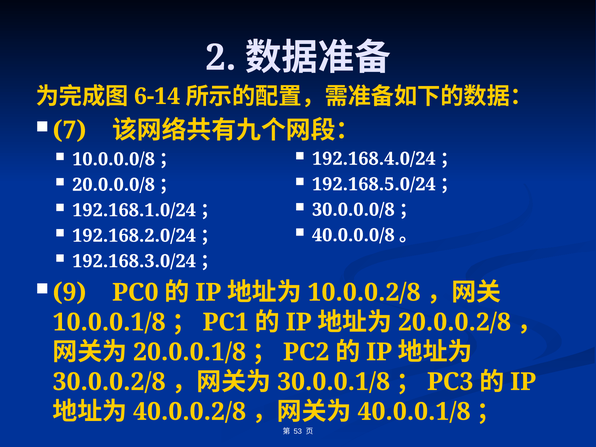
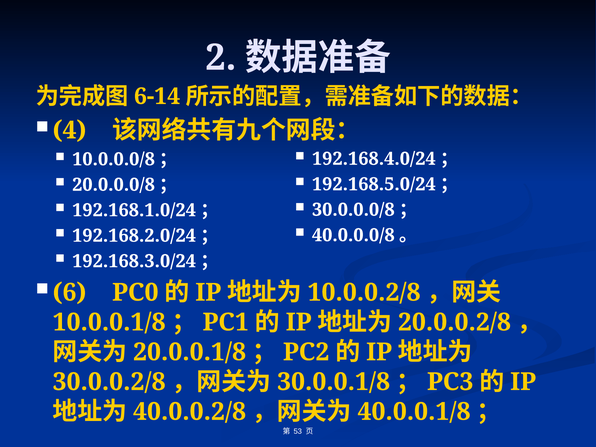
7: 7 -> 4
9: 9 -> 6
